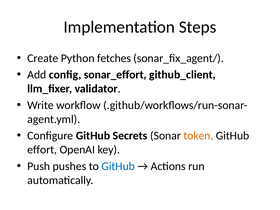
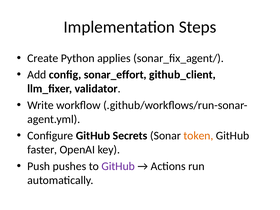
fetches: fetches -> applies
effort: effort -> faster
GitHub at (118, 166) colour: blue -> purple
